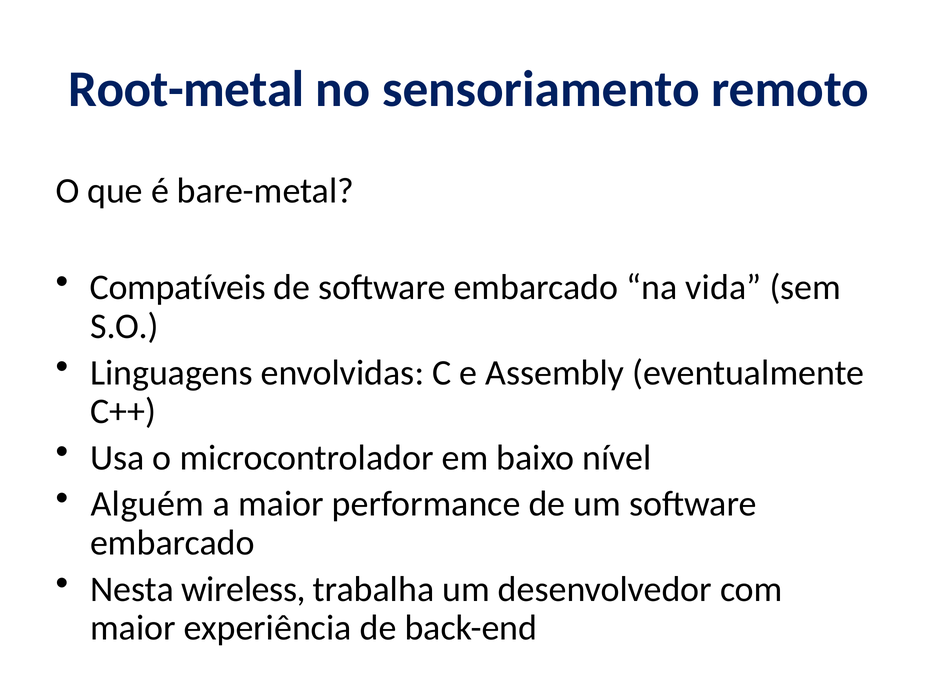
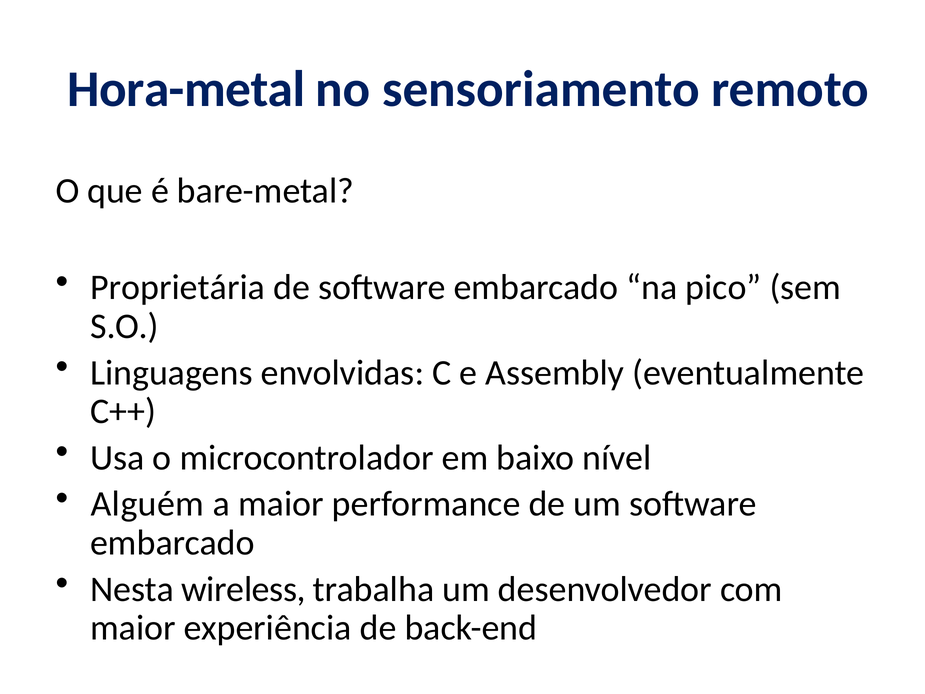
Root-metal: Root-metal -> Hora-metal
Compatíveis: Compatíveis -> Proprietária
vida: vida -> pico
